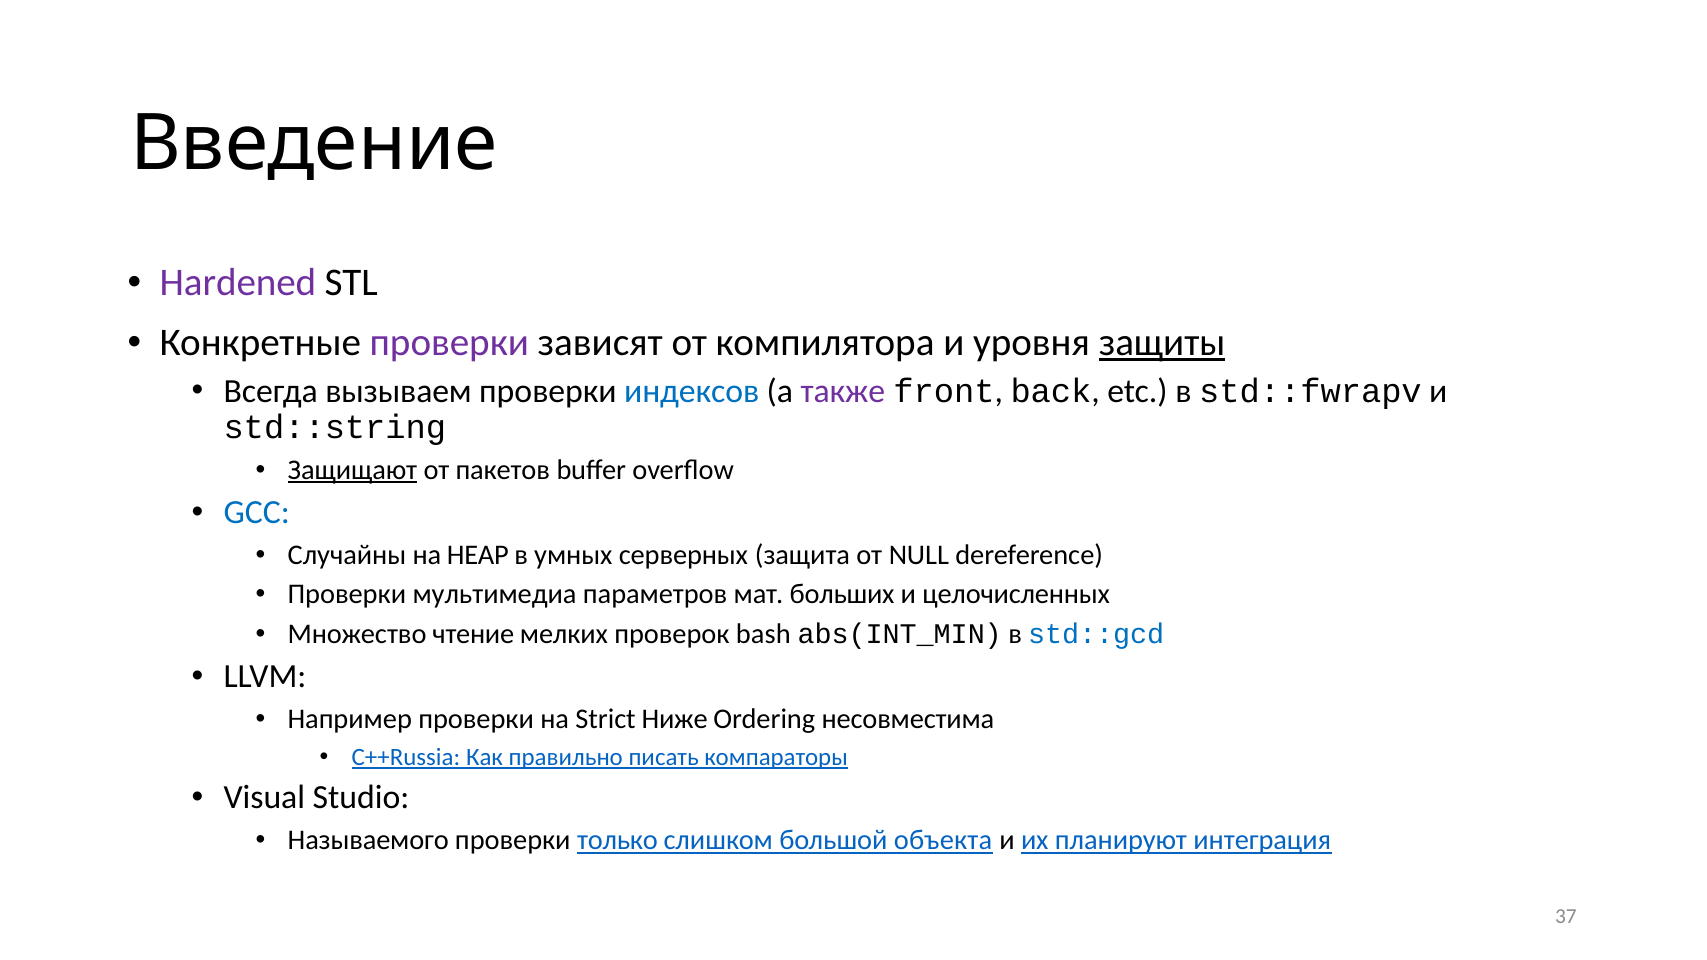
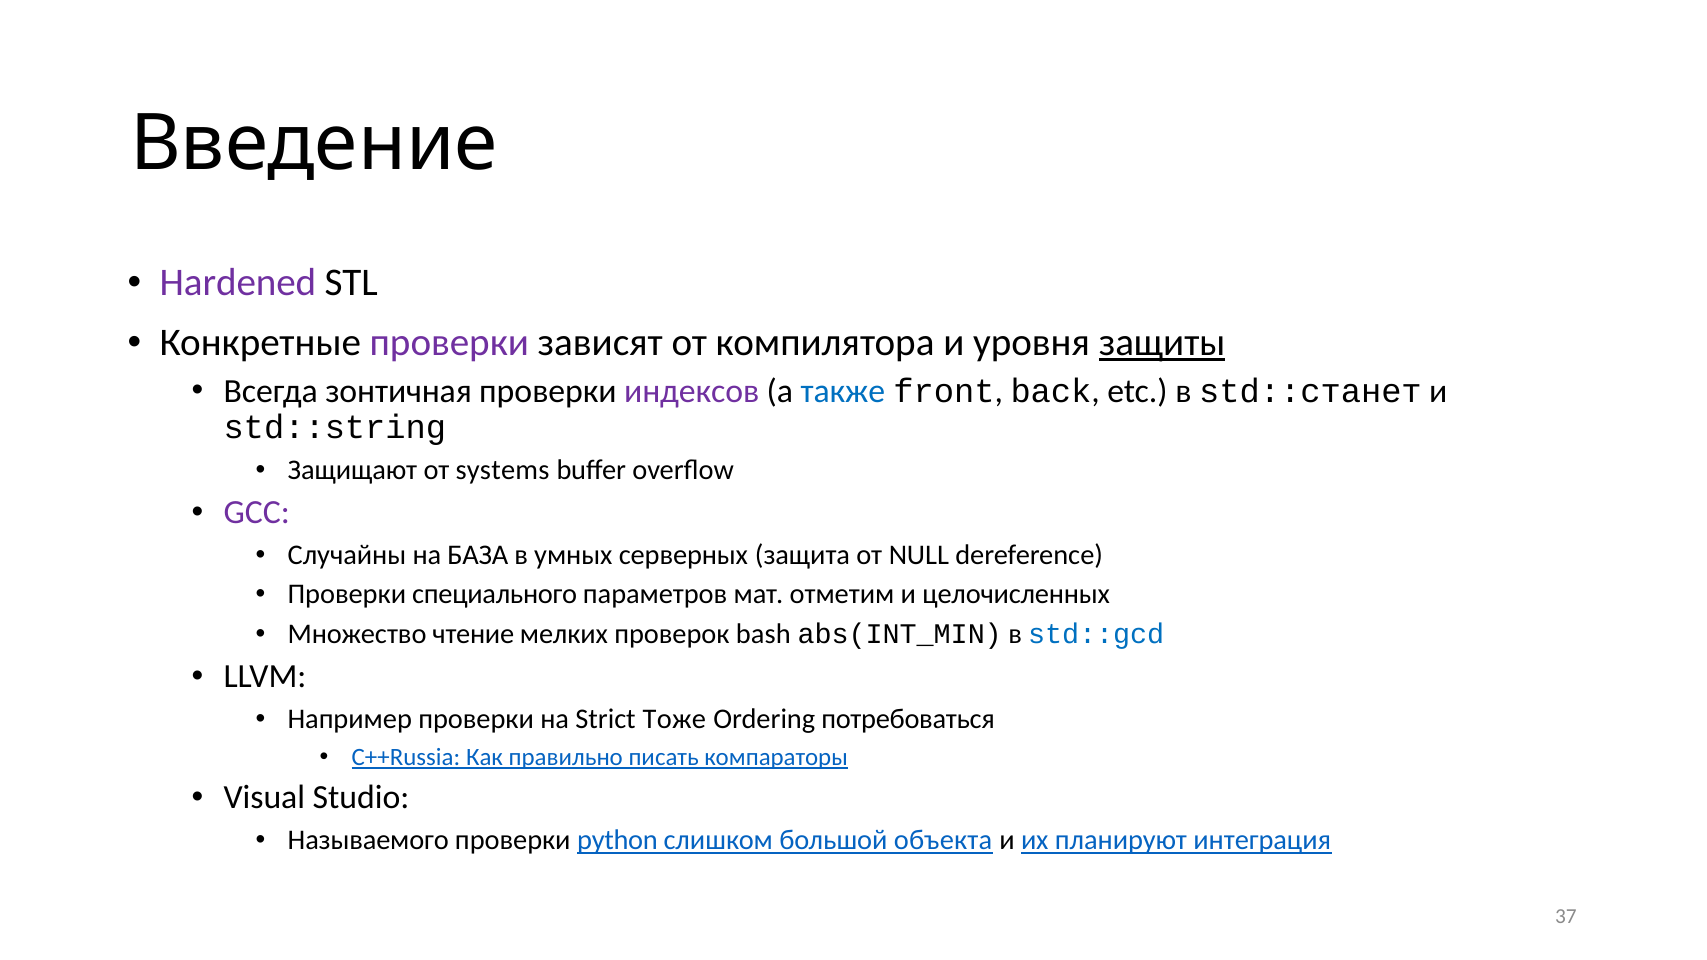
вызываем: вызываем -> зонтичная
индексов colour: blue -> purple
также colour: purple -> blue
std::fwrapv: std::fwrapv -> std::станет
Защищают underline: present -> none
пакетов: пакетов -> systems
GCC colour: blue -> purple
HEAP: HEAP -> БАЗА
мультимедиа: мультимедиа -> специального
больших: больших -> отметим
Ниже: Ниже -> Тоже
несовместима: несовместима -> потребоваться
только: только -> python
